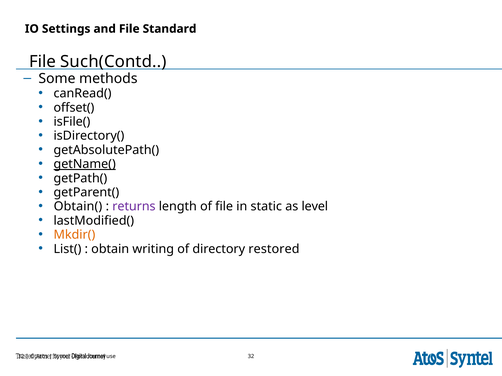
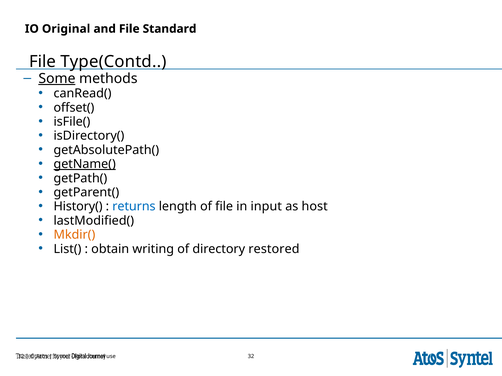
Settings: Settings -> Original
Such(Contd: Such(Contd -> Type(Contd
Some underline: none -> present
Obtain(: Obtain( -> History(
returns colour: purple -> blue
static: static -> input
level: level -> host
